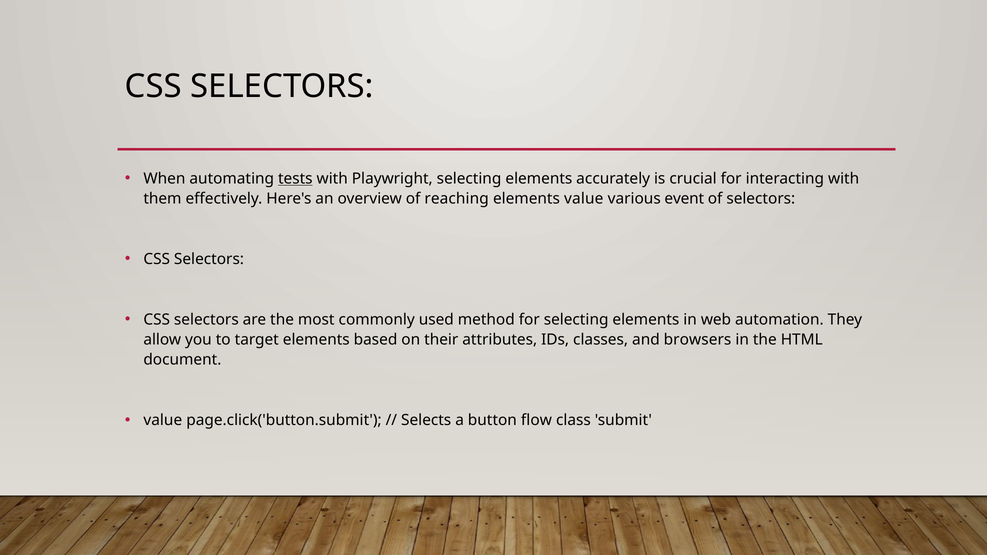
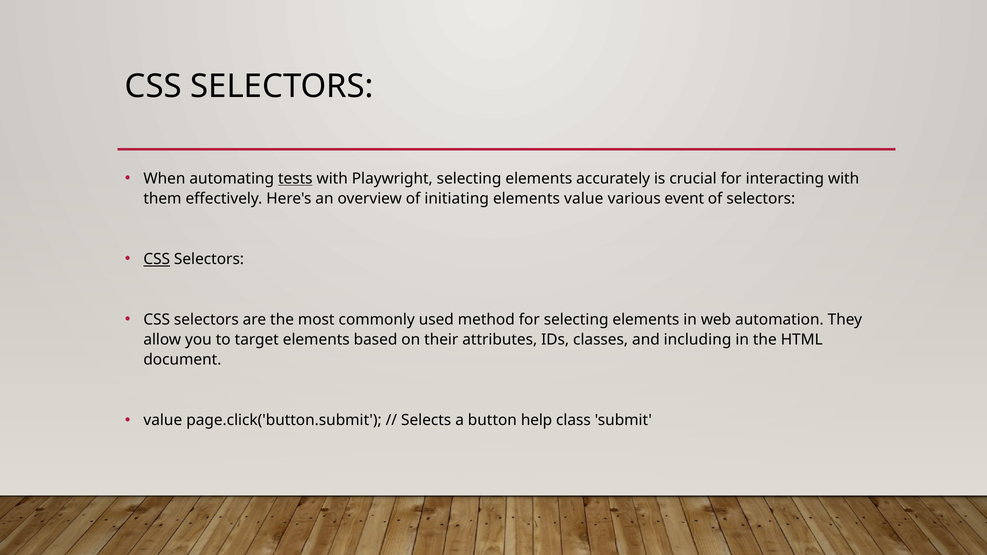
reaching: reaching -> initiating
CSS at (157, 259) underline: none -> present
browsers: browsers -> including
flow: flow -> help
